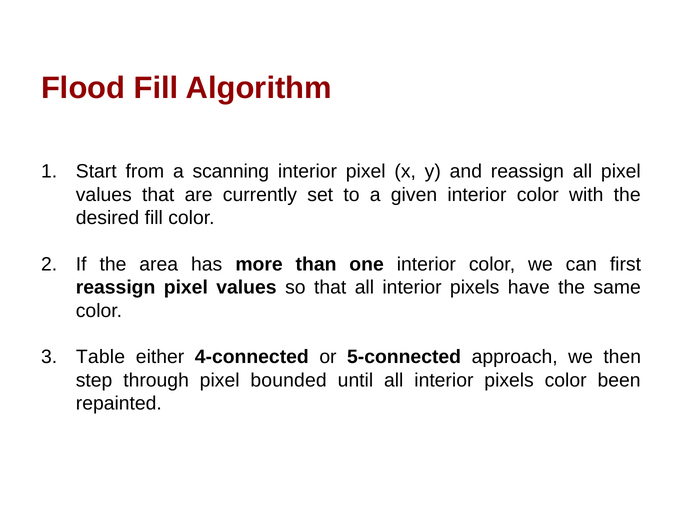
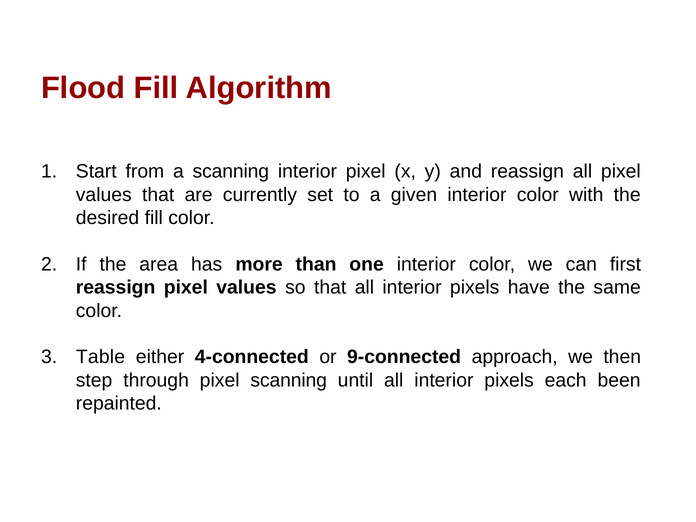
5-connected: 5-connected -> 9-connected
pixel bounded: bounded -> scanning
pixels color: color -> each
